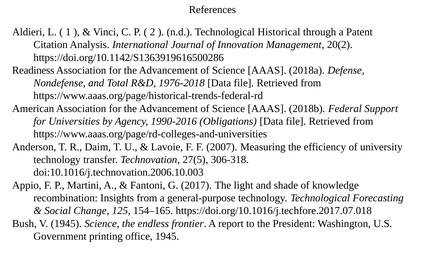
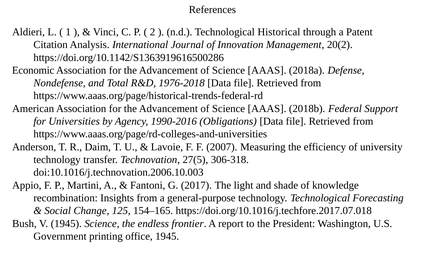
Readiness: Readiness -> Economic
